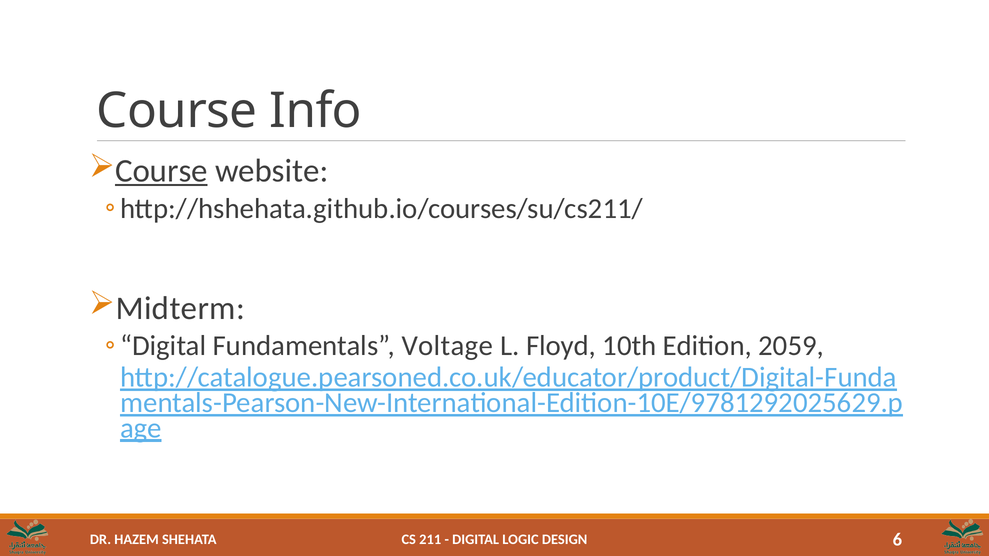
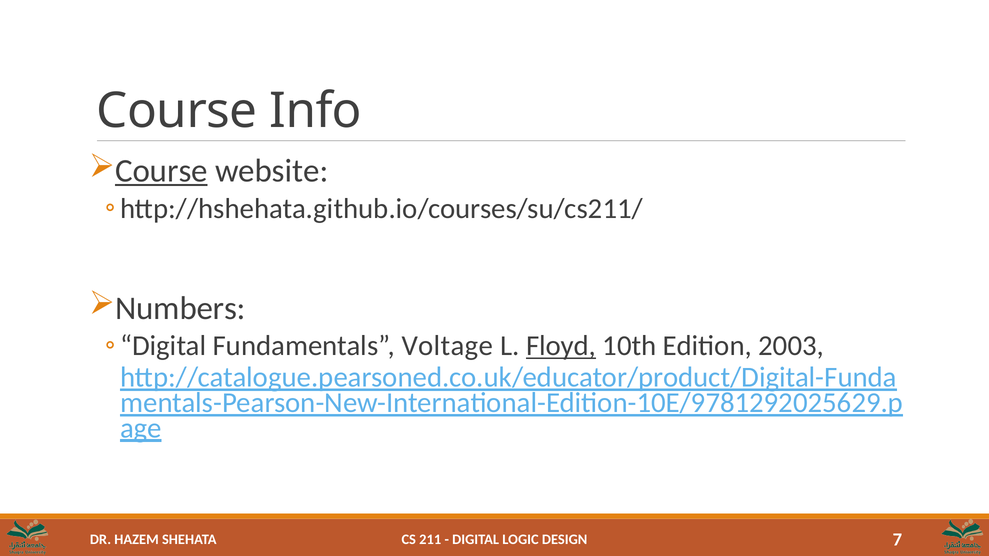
Midterm: Midterm -> Numbers
Floyd underline: none -> present
2059: 2059 -> 2003
6: 6 -> 7
